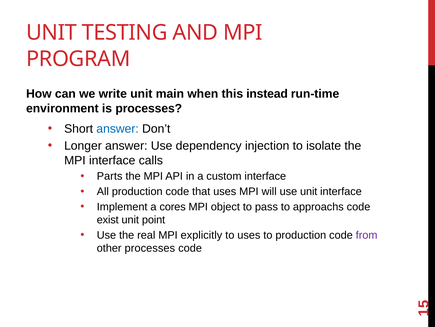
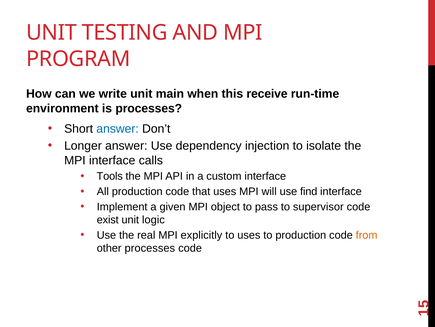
instead: instead -> receive
Parts: Parts -> Tools
use unit: unit -> find
cores: cores -> given
approachs: approachs -> supervisor
point: point -> logic
from colour: purple -> orange
